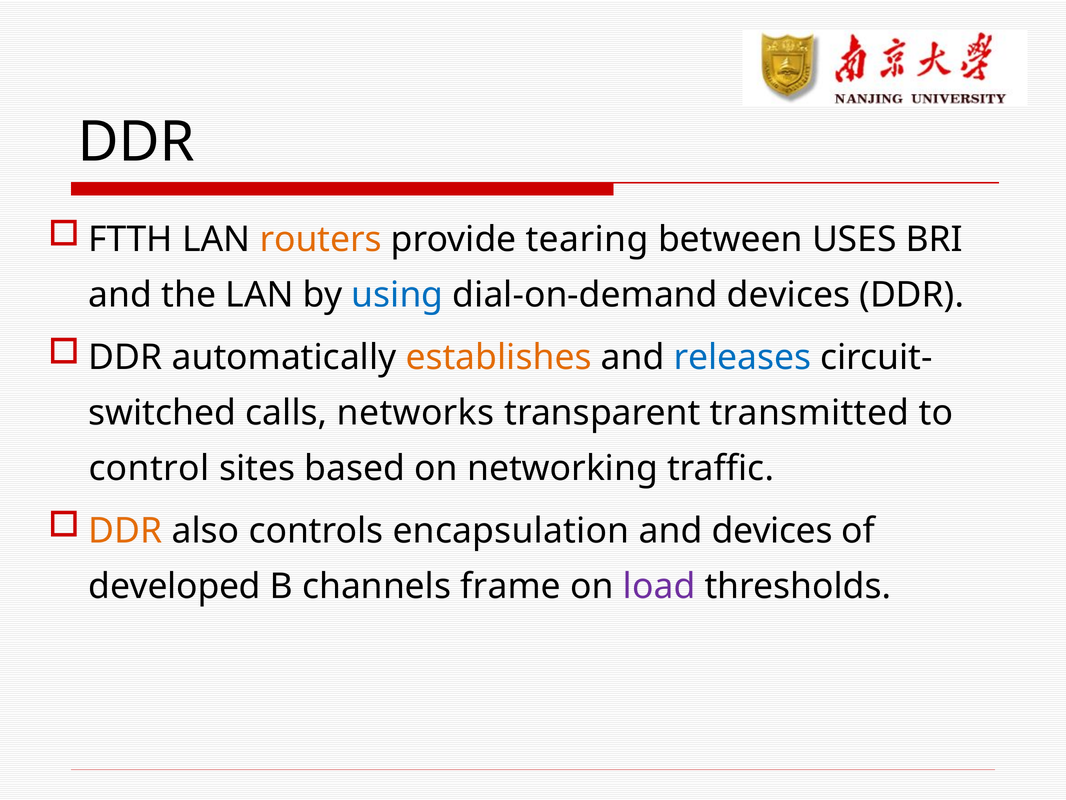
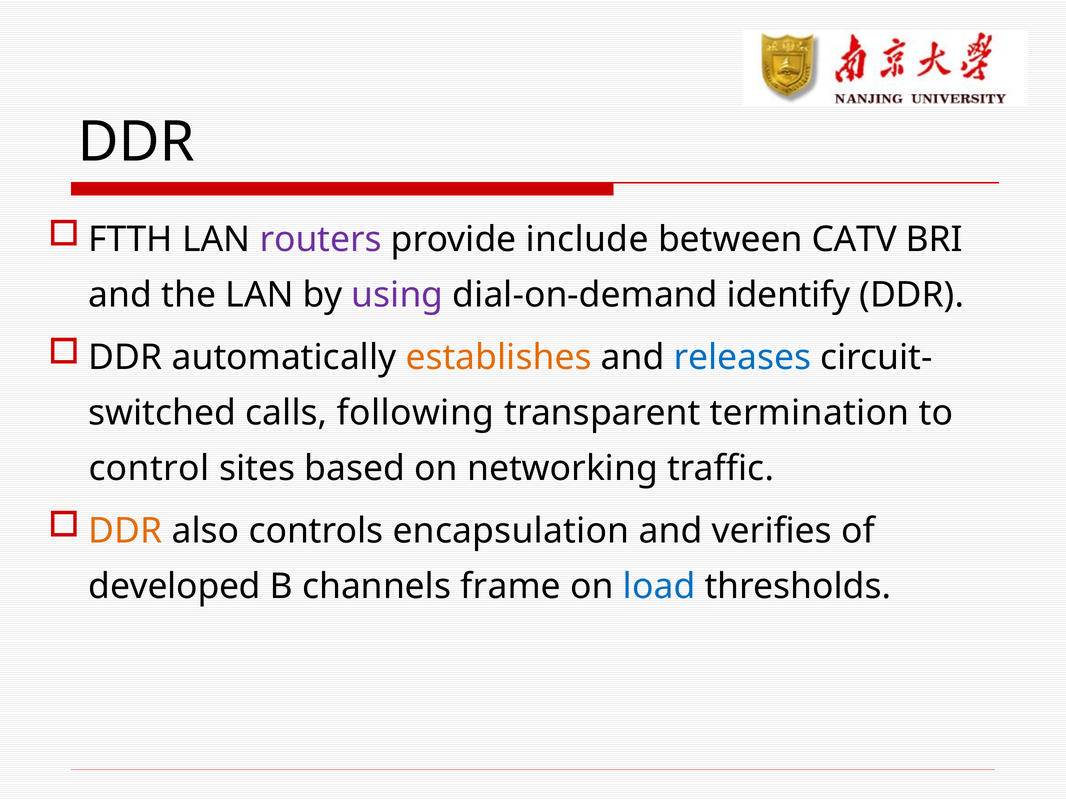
routers colour: orange -> purple
tearing: tearing -> include
USES: USES -> CATV
using colour: blue -> purple
dial-on-demand devices: devices -> identify
networks: networks -> following
transmitted: transmitted -> termination
and devices: devices -> verifies
load colour: purple -> blue
